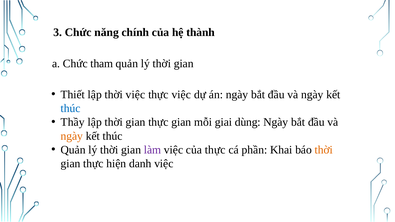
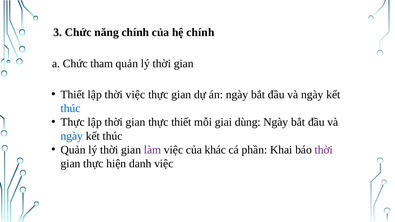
hệ thành: thành -> chính
thực việc: việc -> gian
Thầy at (73, 122): Thầy -> Thực
thực gian: gian -> thiết
ngày at (72, 136) colour: orange -> blue
của thực: thực -> khác
thời at (324, 150) colour: orange -> purple
